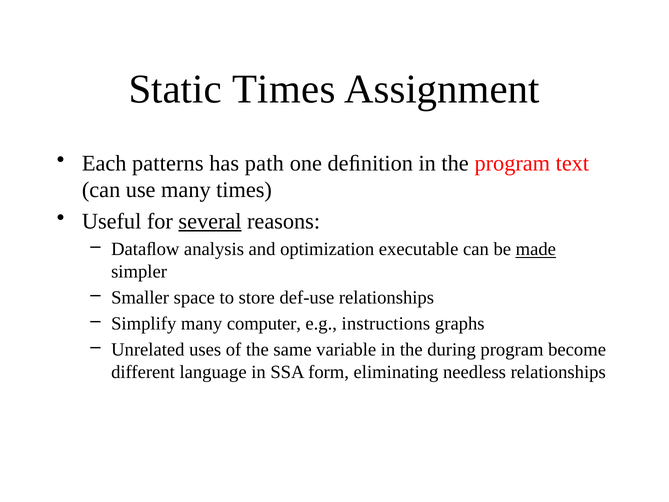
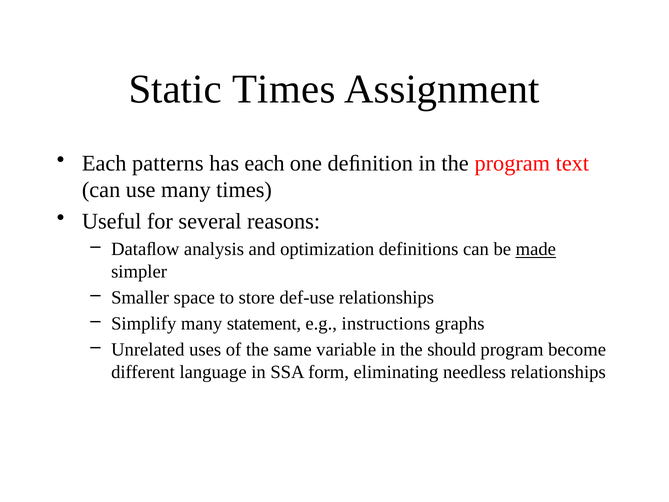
has path: path -> each
several underline: present -> none
executable: executable -> definitions
computer: computer -> statement
during: during -> should
